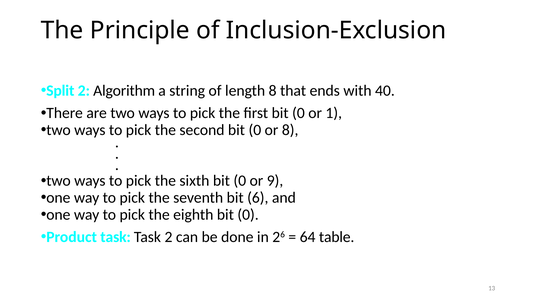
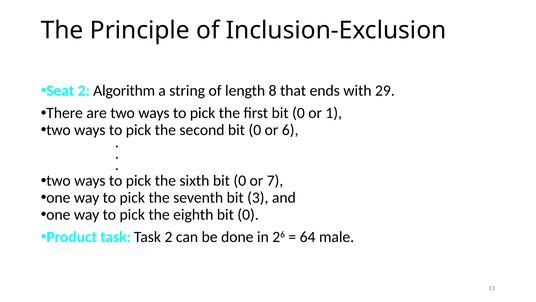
Split: Split -> Seat
40: 40 -> 29
or 8: 8 -> 6
9: 9 -> 7
6: 6 -> 3
table: table -> male
